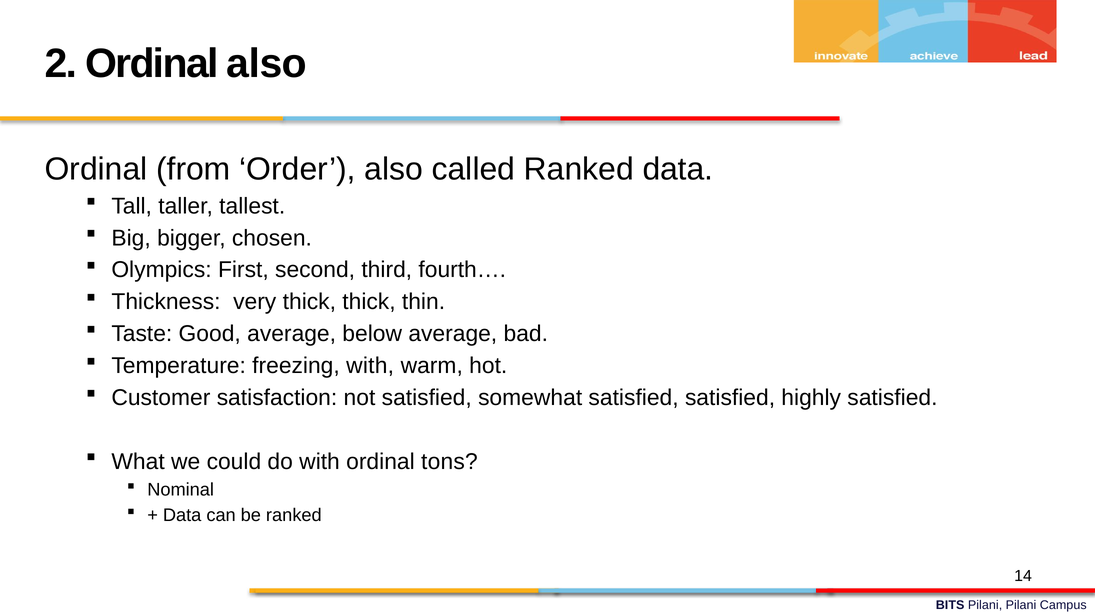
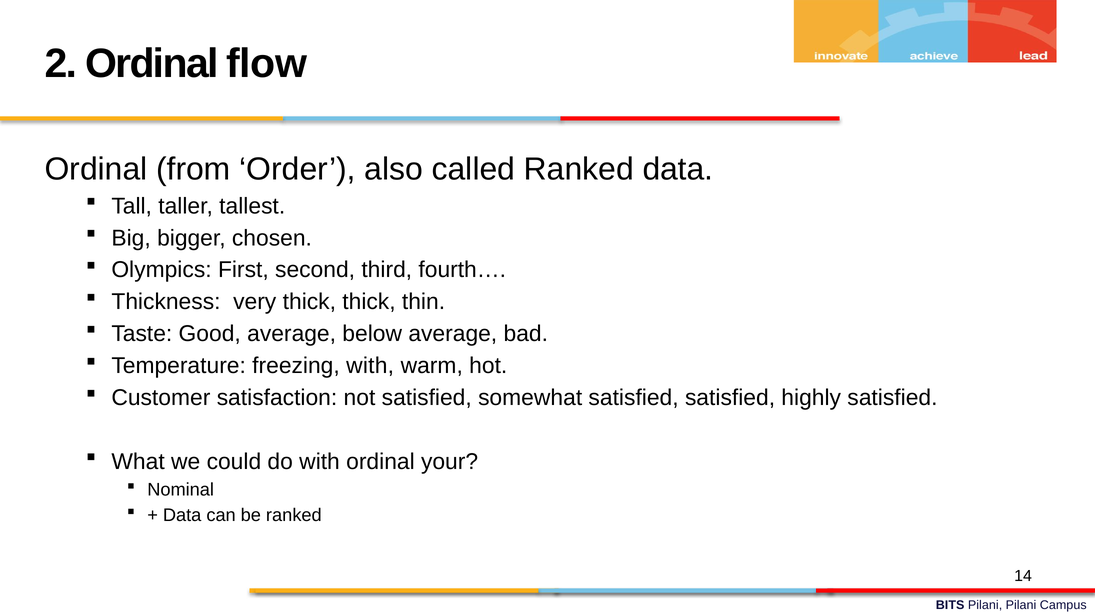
Ordinal also: also -> flow
tons: tons -> your
